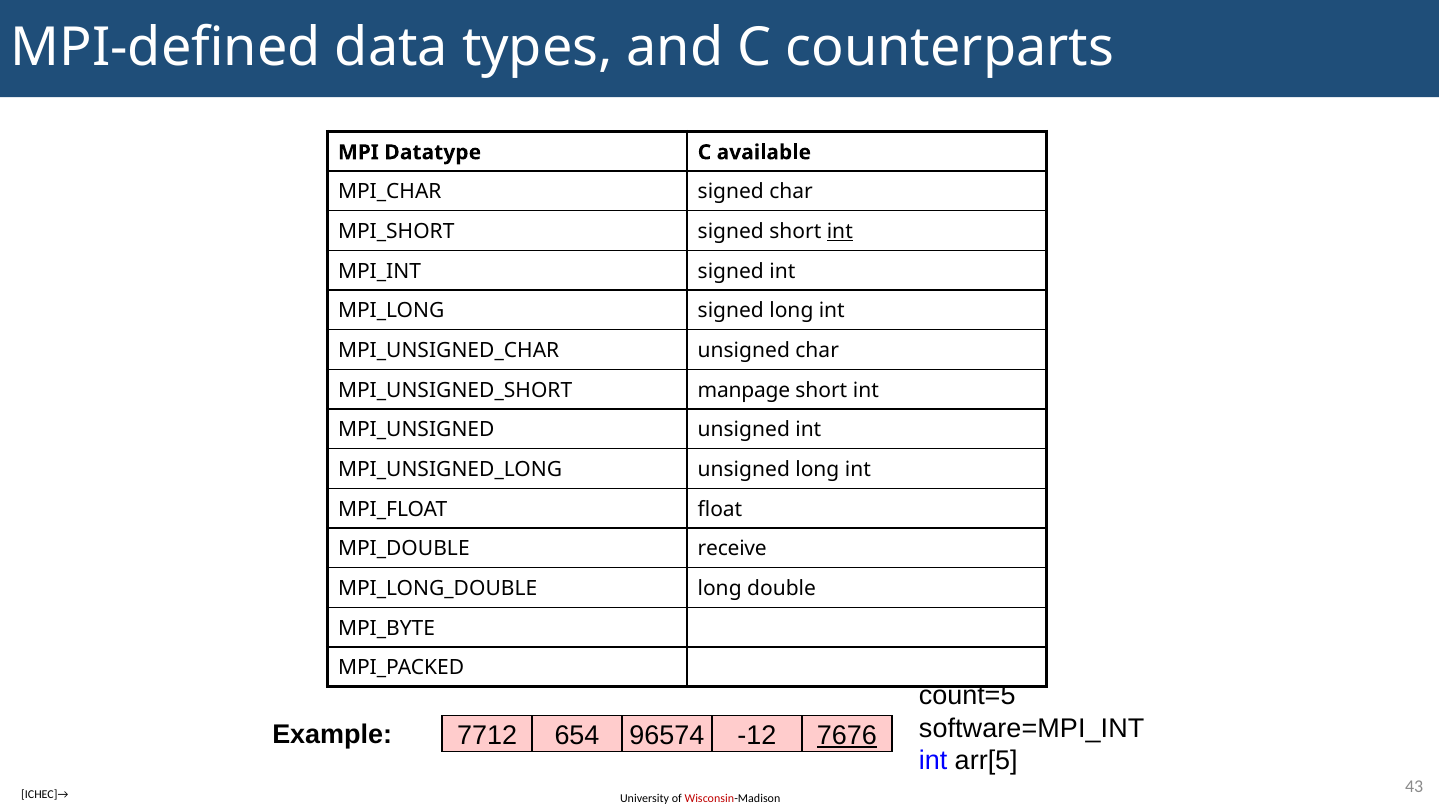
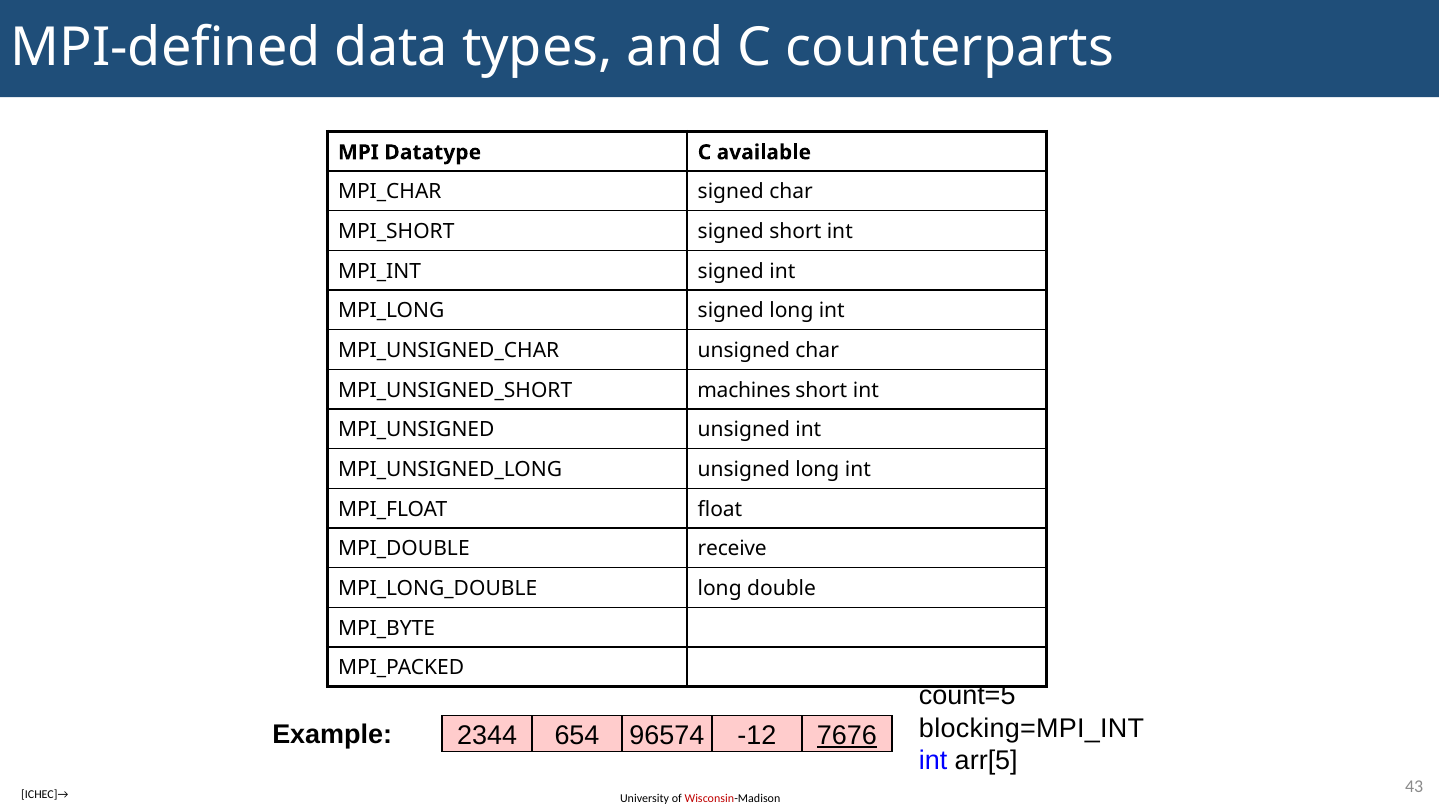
int at (840, 232) underline: present -> none
manpage: manpage -> machines
software=MPI_INT: software=MPI_INT -> blocking=MPI_INT
7712: 7712 -> 2344
